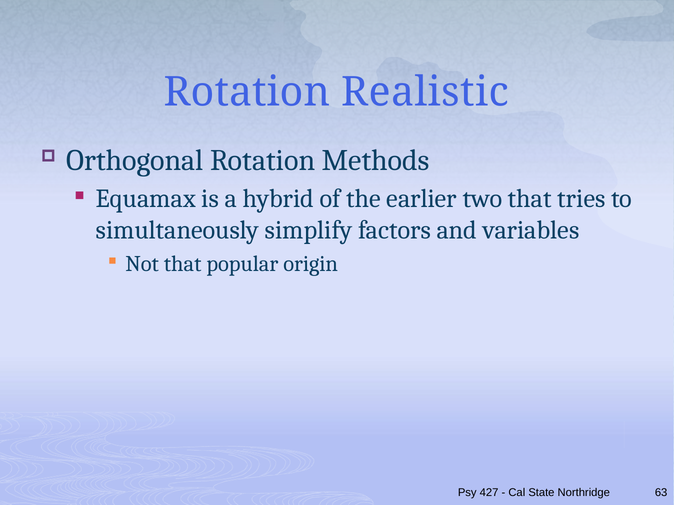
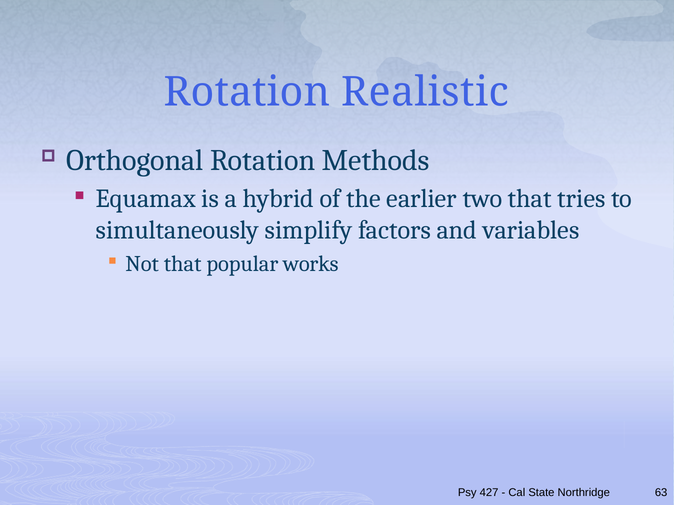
origin: origin -> works
